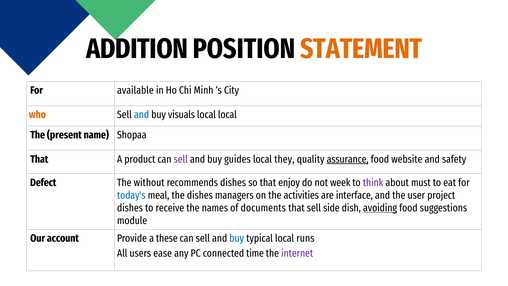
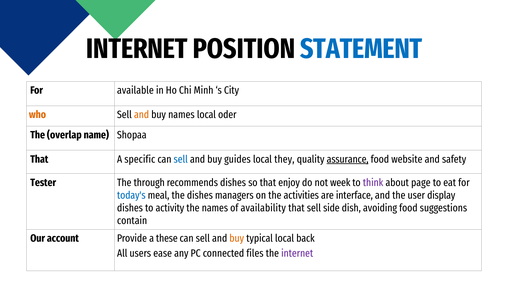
ADDITION at (137, 49): ADDITION -> INTERNET
STATEMENT colour: orange -> blue
and at (142, 115) colour: blue -> orange
buy visuals: visuals -> names
local local: local -> oder
present: present -> overlap
product: product -> specific
sell at (181, 159) colour: purple -> blue
Defect: Defect -> Tester
without: without -> through
must: must -> page
project: project -> display
receive: receive -> activity
documents: documents -> availability
avoiding underline: present -> none
module: module -> contain
buy at (237, 238) colour: blue -> orange
runs: runs -> back
time: time -> files
